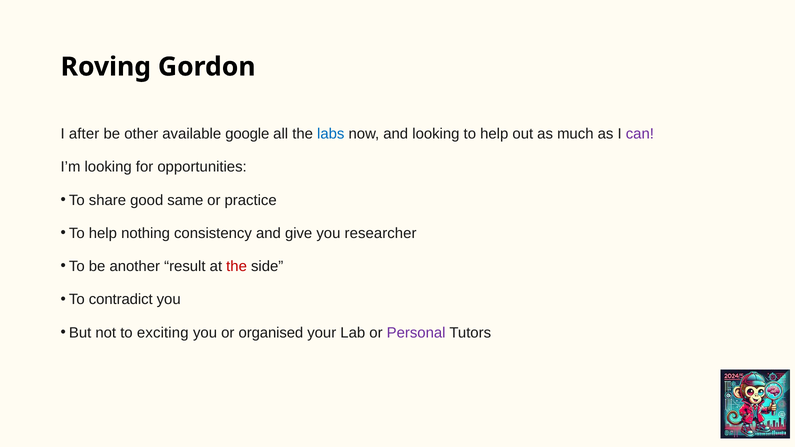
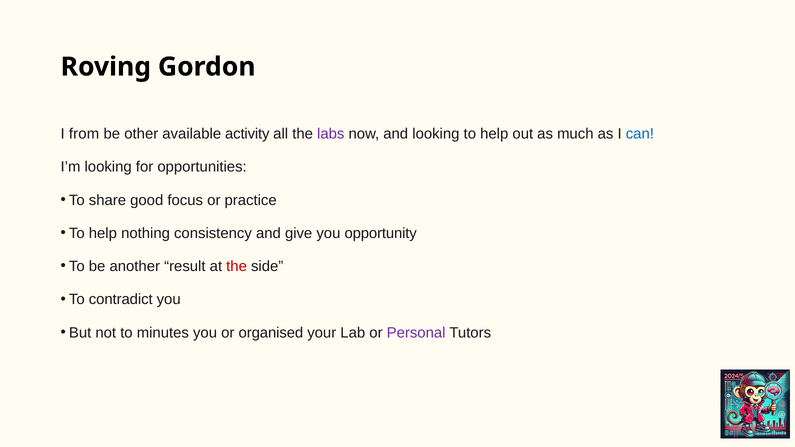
after: after -> from
google: google -> activity
labs colour: blue -> purple
can colour: purple -> blue
same: same -> focus
researcher: researcher -> opportunity
exciting: exciting -> minutes
